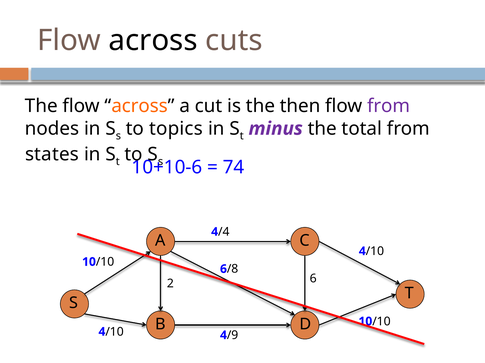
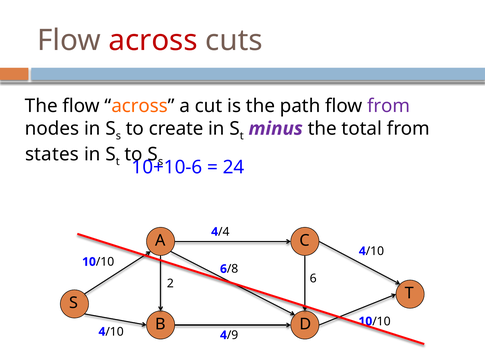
across at (153, 40) colour: black -> red
then: then -> path
topics: topics -> create
74: 74 -> 24
